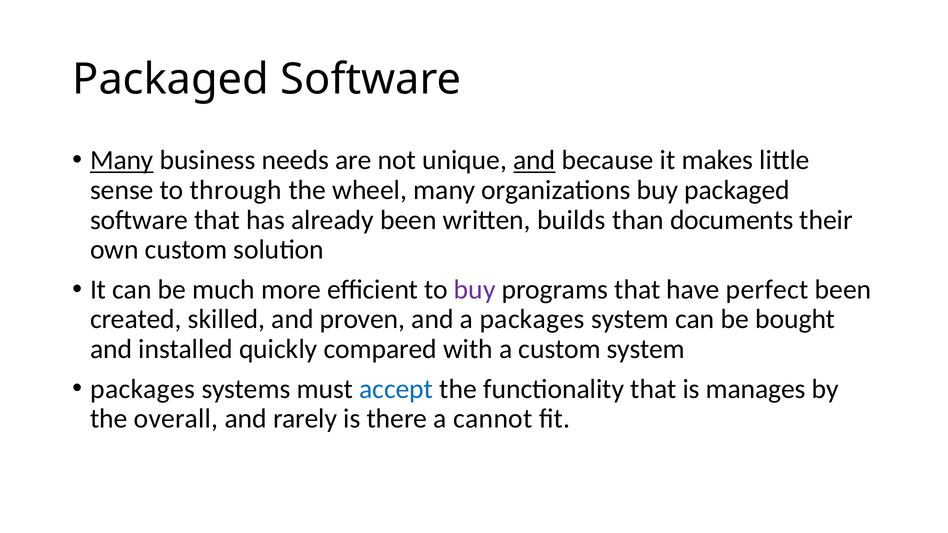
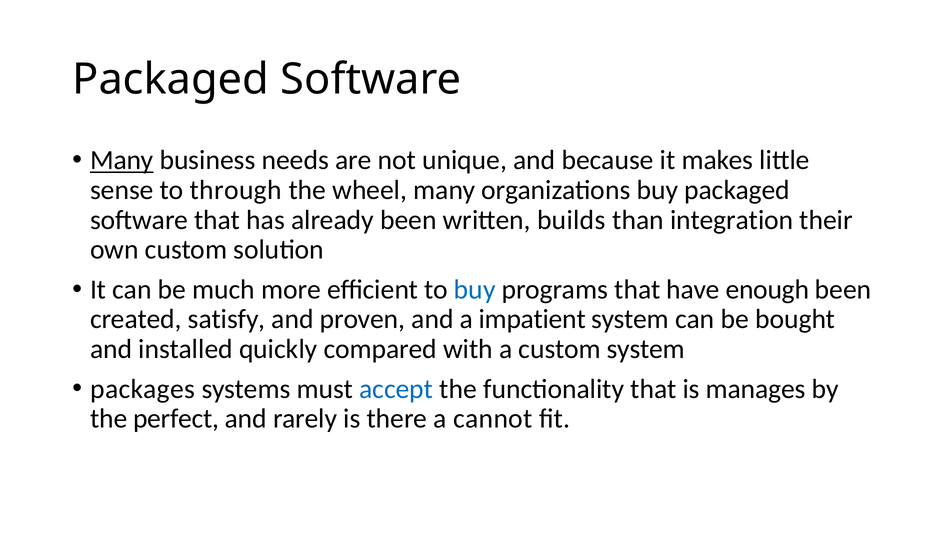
and at (534, 160) underline: present -> none
documents: documents -> integration
buy at (475, 290) colour: purple -> blue
perfect: perfect -> enough
skilled: skilled -> satisfy
a packages: packages -> impatient
overall: overall -> perfect
